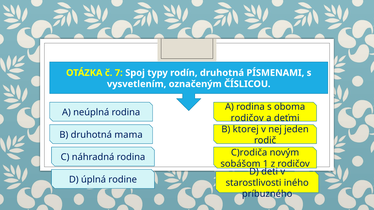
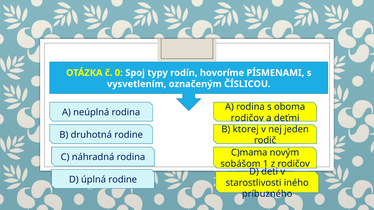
7: 7 -> 0
rodín druhotná: druhotná -> hovoríme
druhotná mama: mama -> rodine
C)rodiča: C)rodiča -> C)mama
